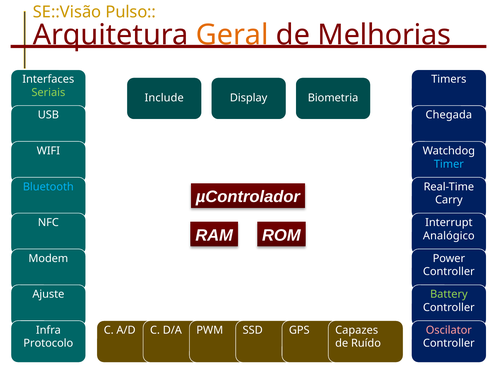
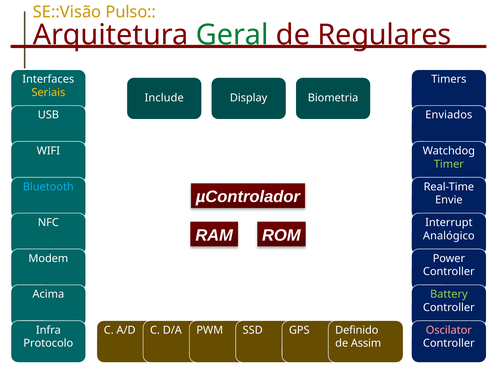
Geral colour: orange -> green
Melhorias: Melhorias -> Regulares
Seriais colour: light green -> yellow
Chegada: Chegada -> Enviados
Timer colour: light blue -> light green
Carry: Carry -> Envie
Ajuste: Ajuste -> Acima
Capazes: Capazes -> Definido
Ruído: Ruído -> Assim
